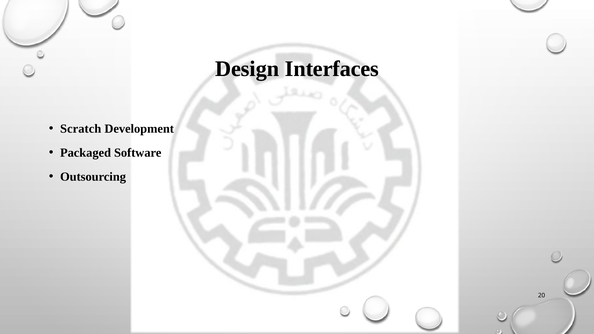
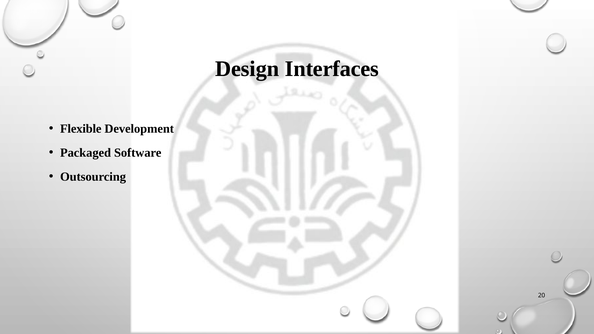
Scratch: Scratch -> Flexible
